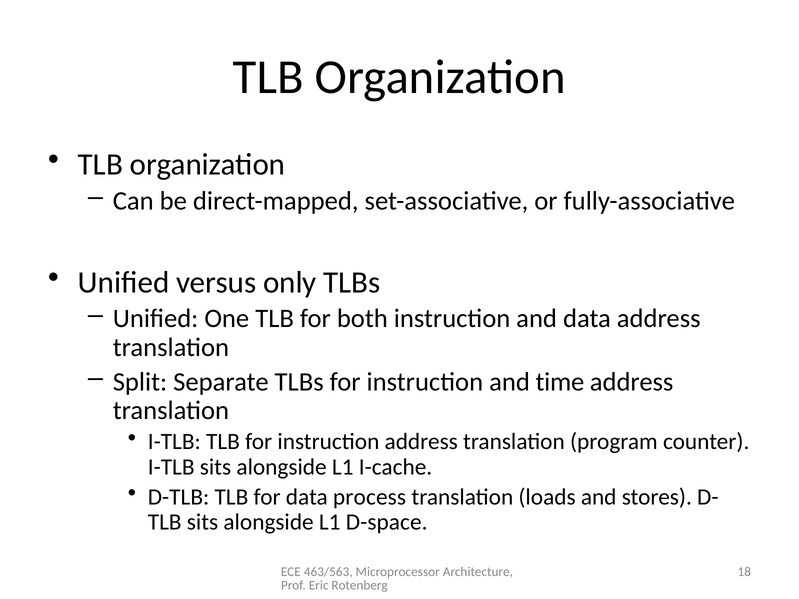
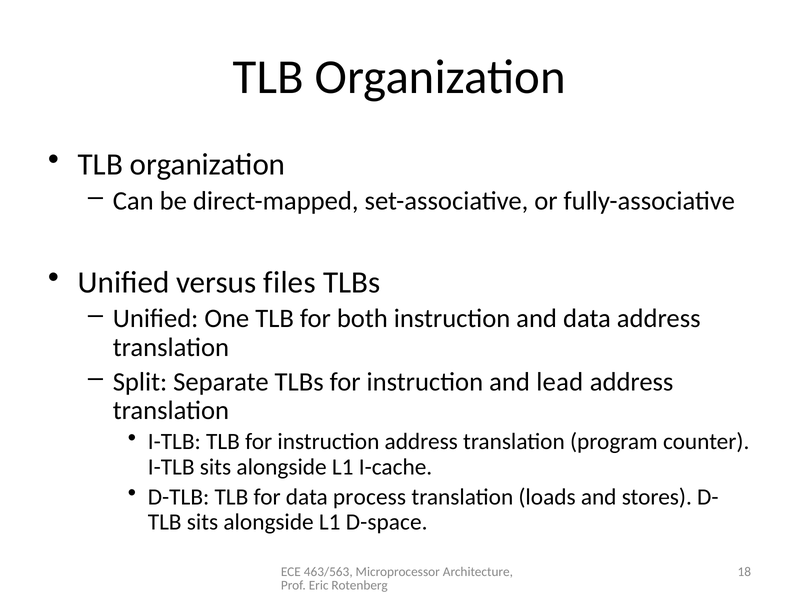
only: only -> files
time: time -> lead
